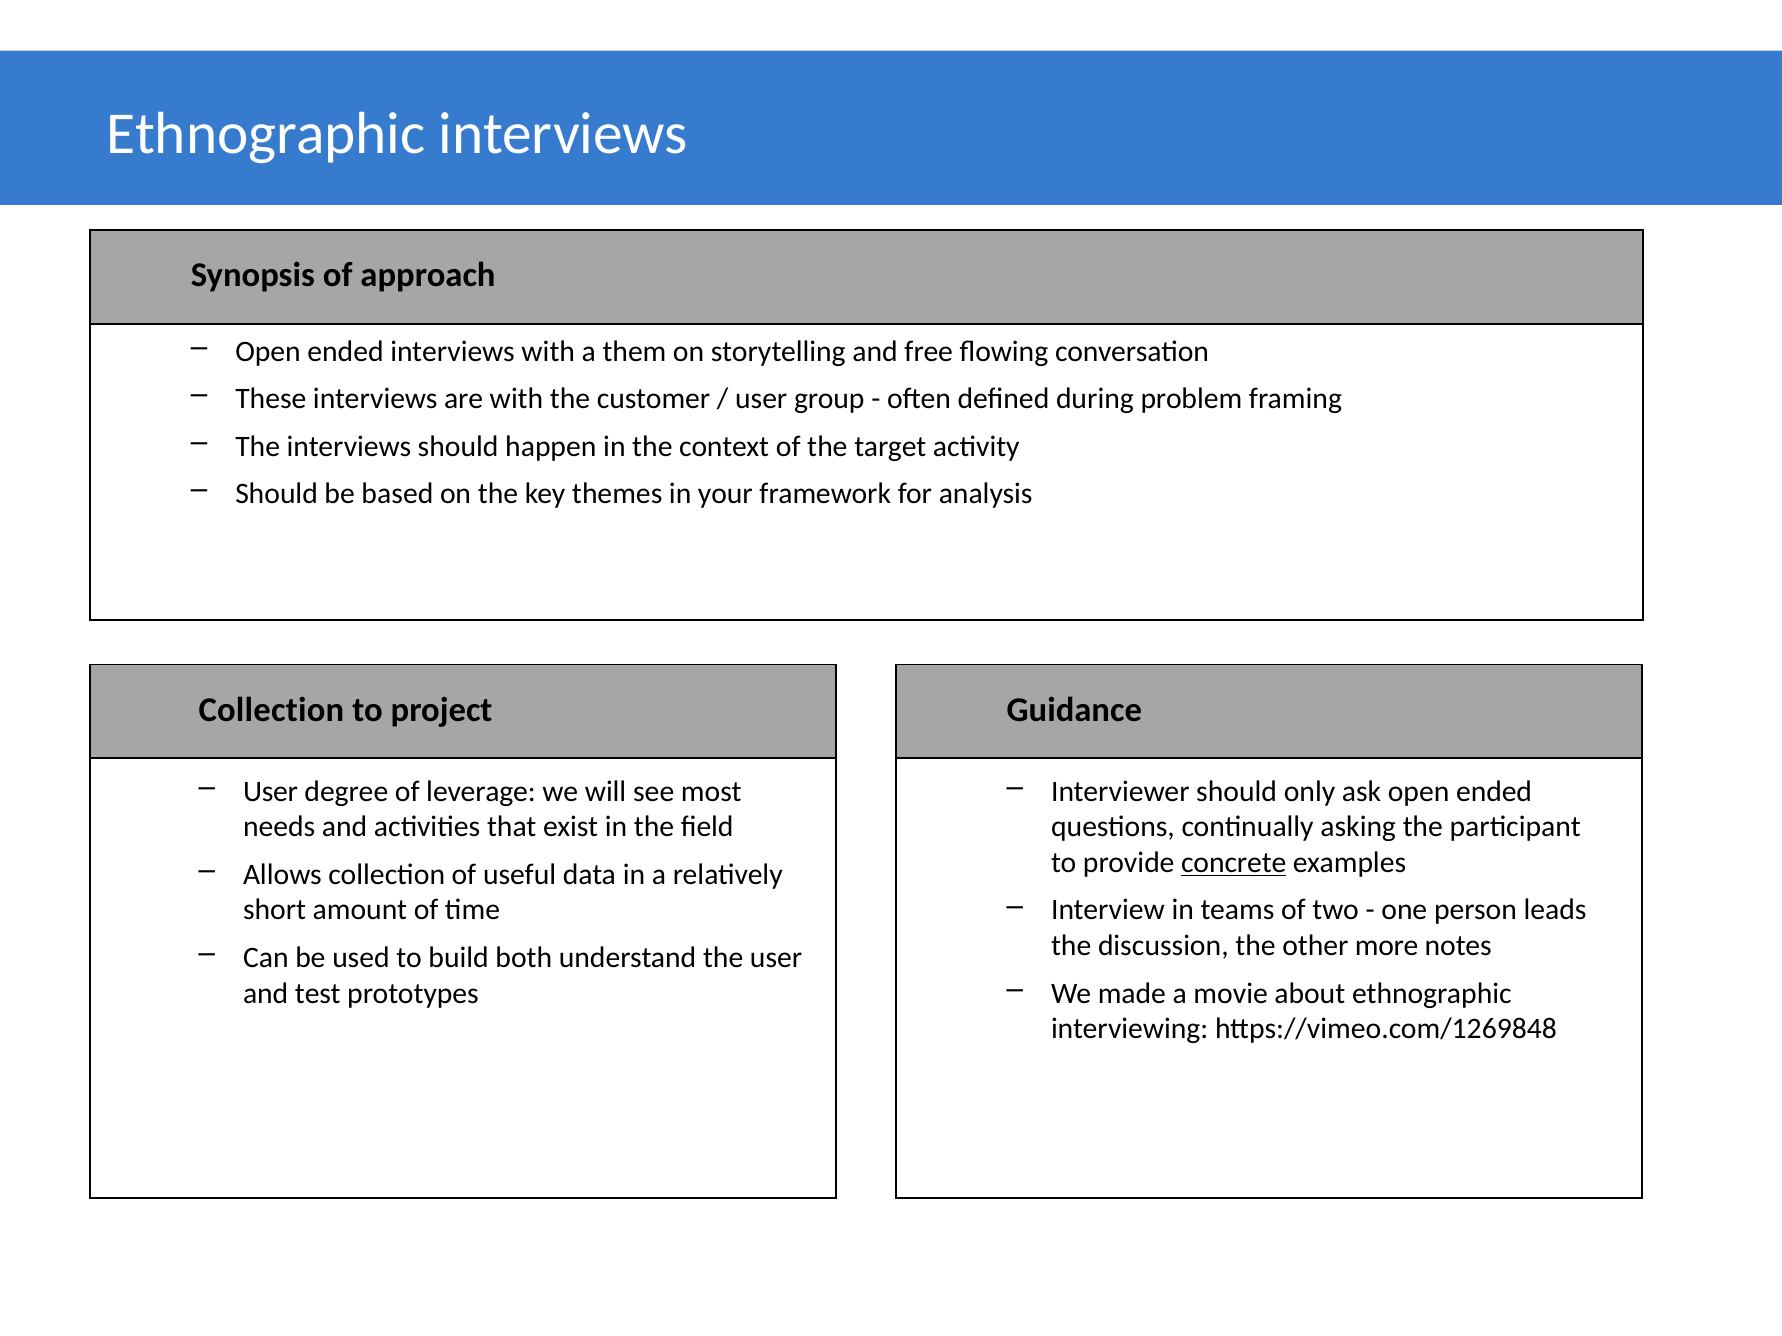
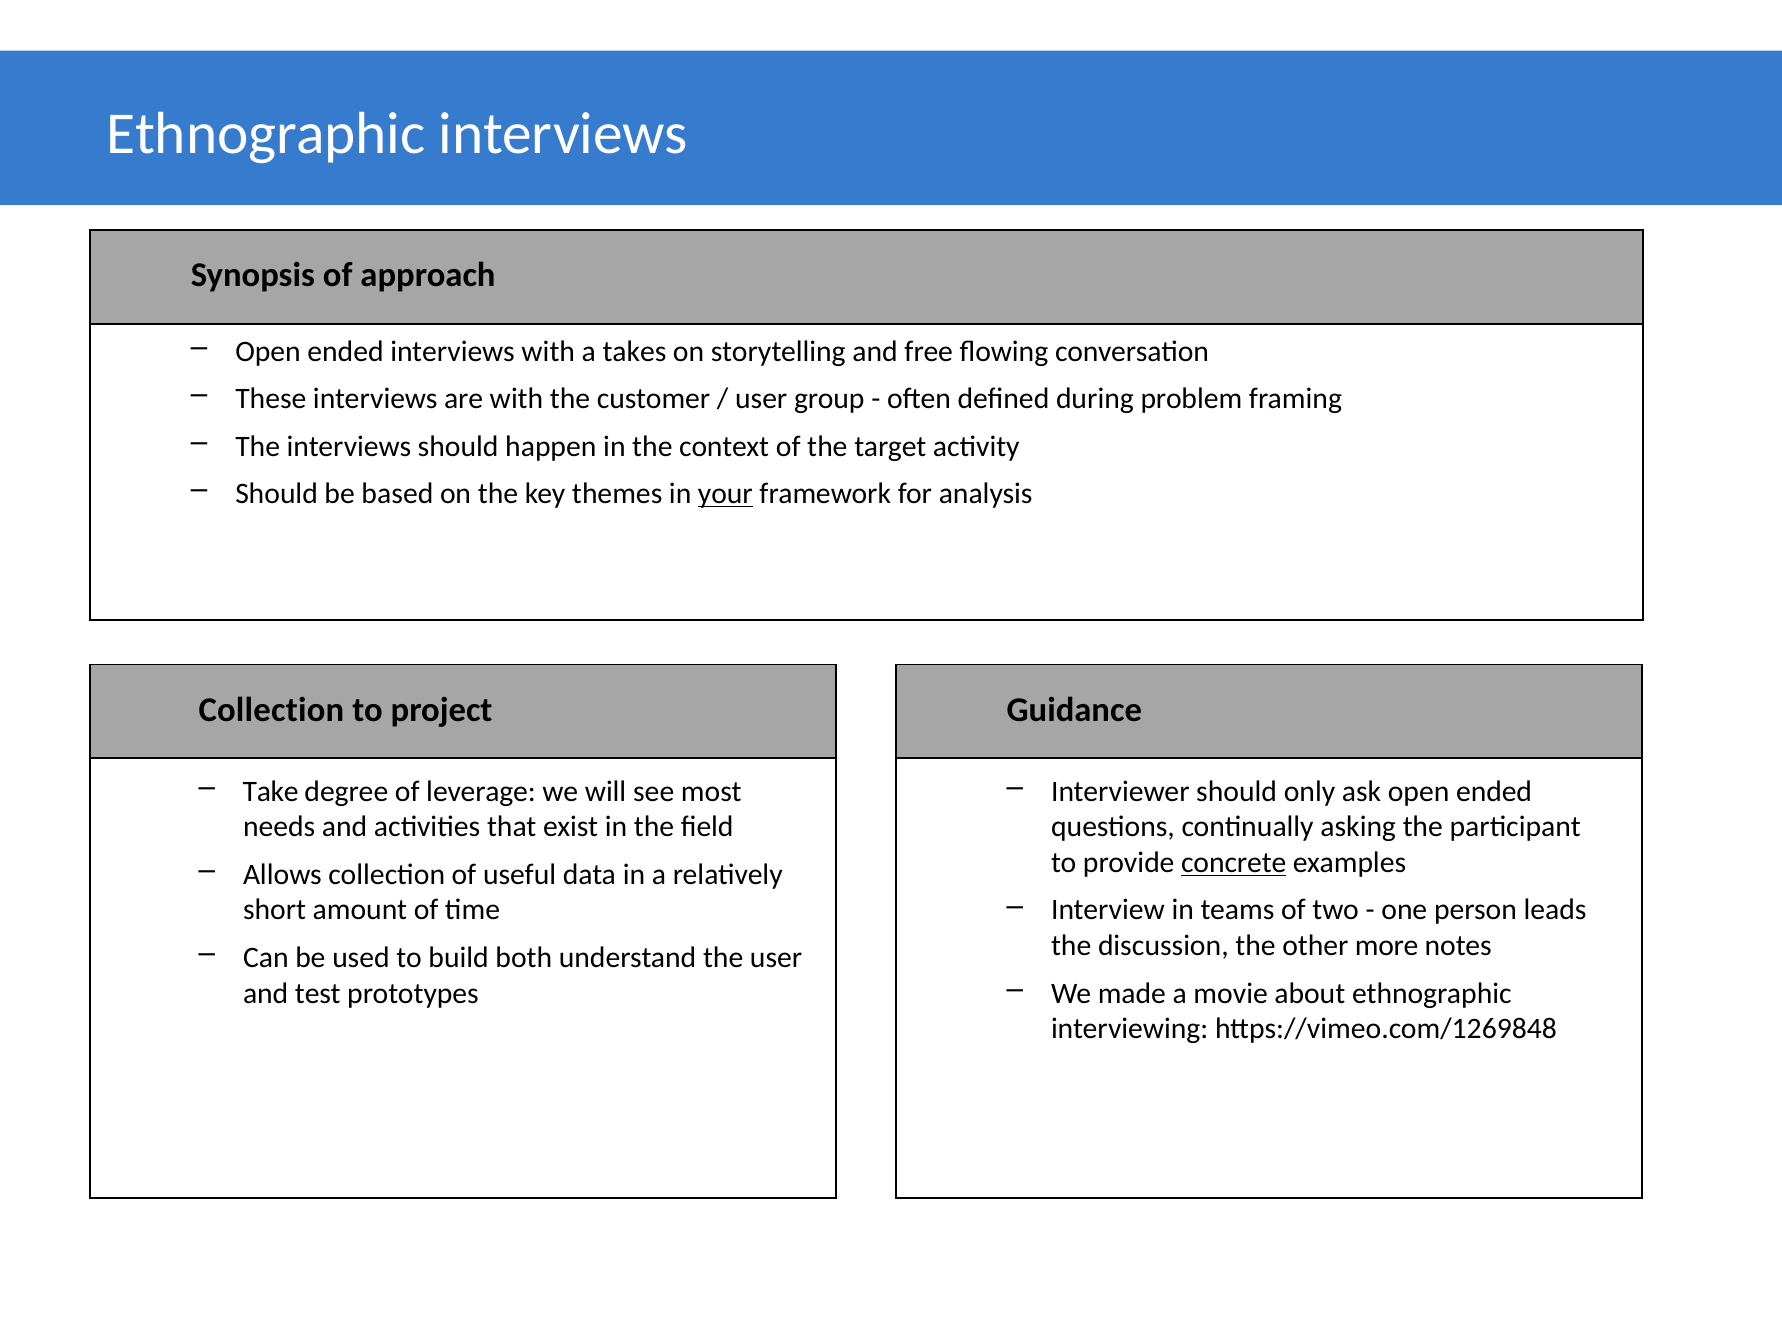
them: them -> takes
your underline: none -> present
User at (271, 792): User -> Take
